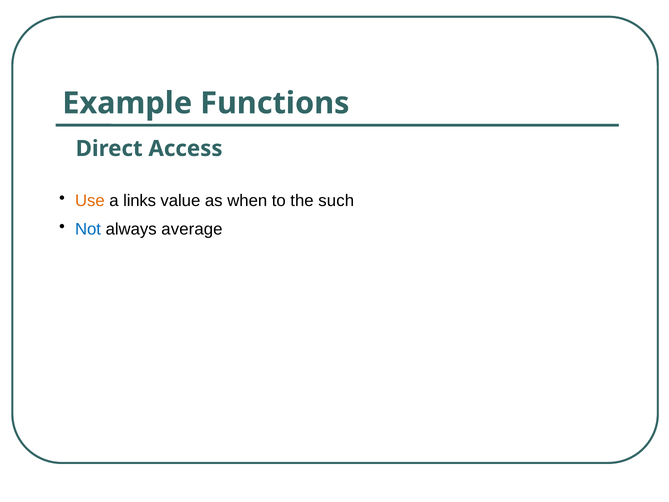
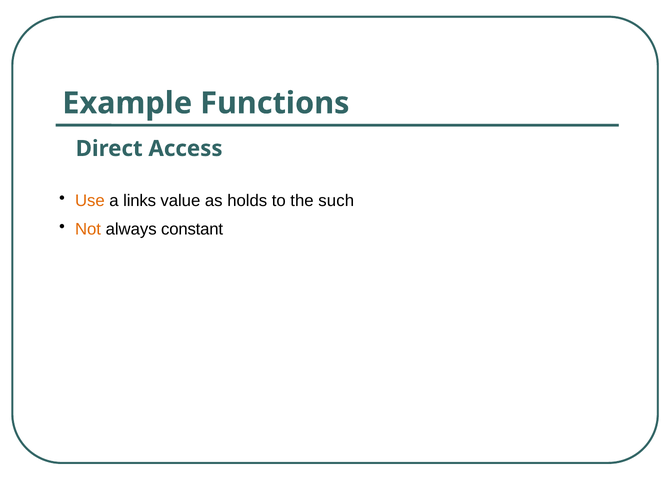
when: when -> holds
Not colour: blue -> orange
average: average -> constant
